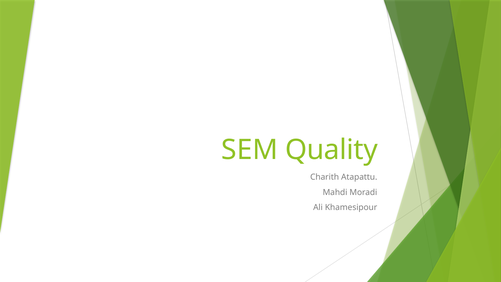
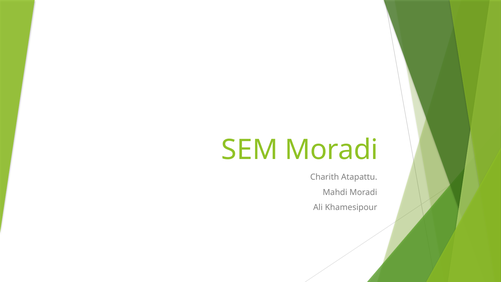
SEM Quality: Quality -> Moradi
